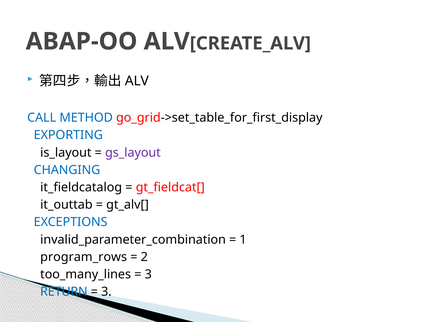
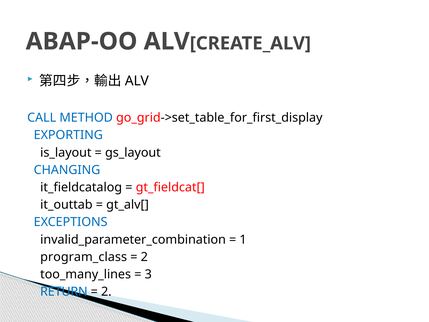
gs_layout colour: purple -> black
program_rows: program_rows -> program_class
3 at (106, 292): 3 -> 2
